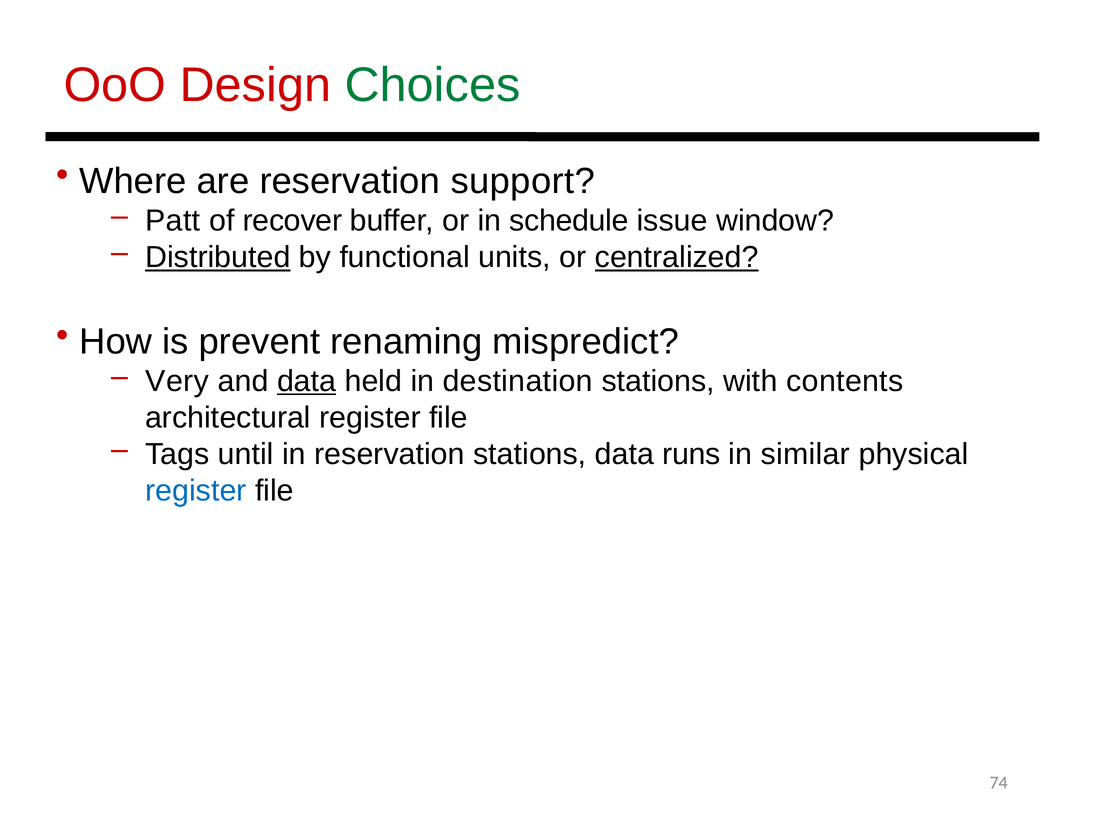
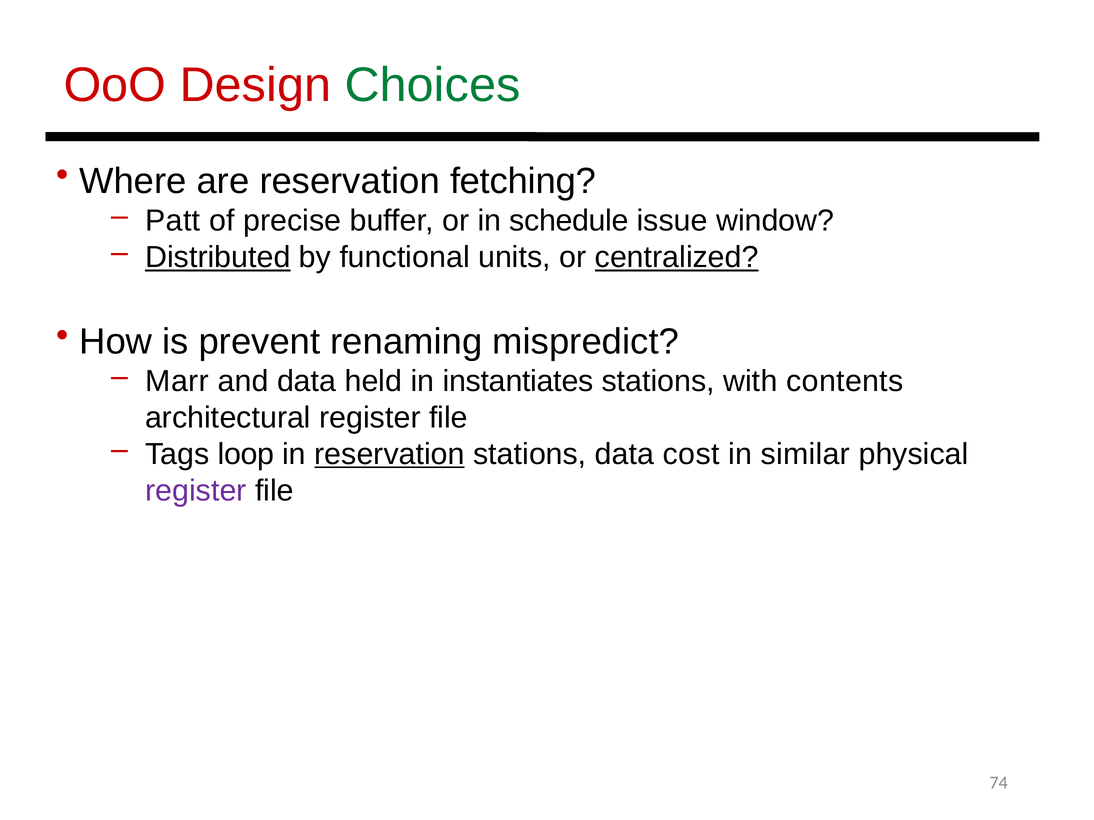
support: support -> fetching
recover: recover -> precise
Very: Very -> Marr
data at (307, 381) underline: present -> none
destination: destination -> instantiates
until: until -> loop
reservation at (389, 454) underline: none -> present
runs: runs -> cost
register at (196, 491) colour: blue -> purple
